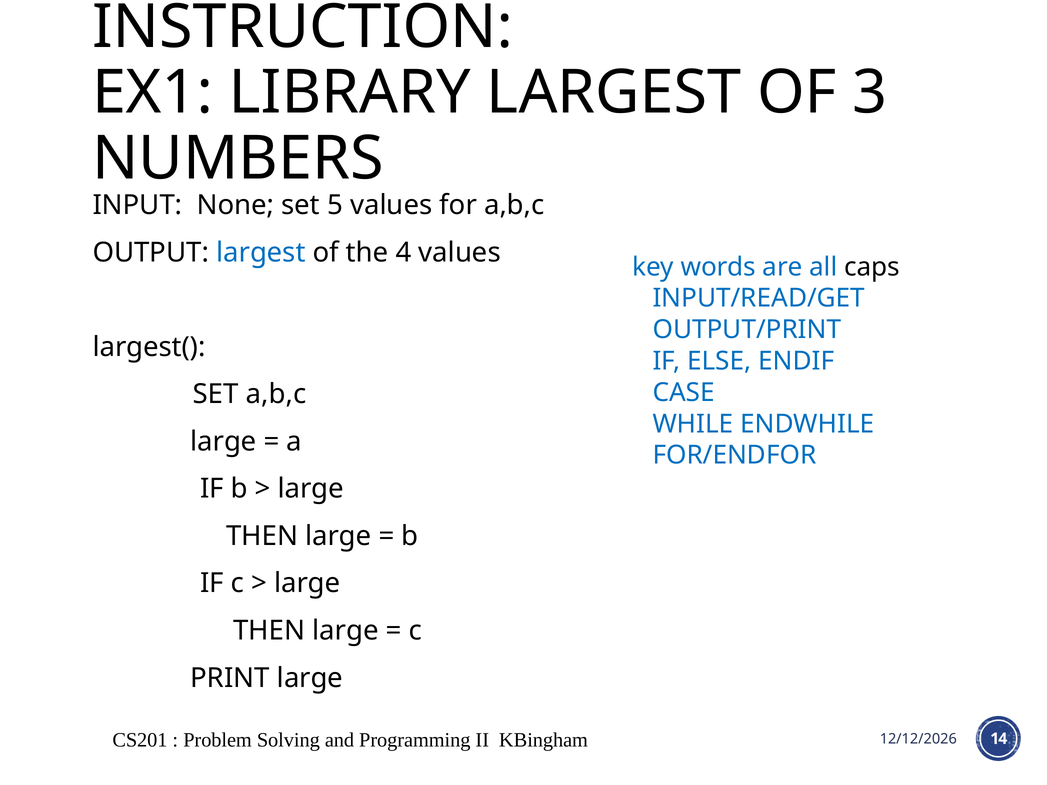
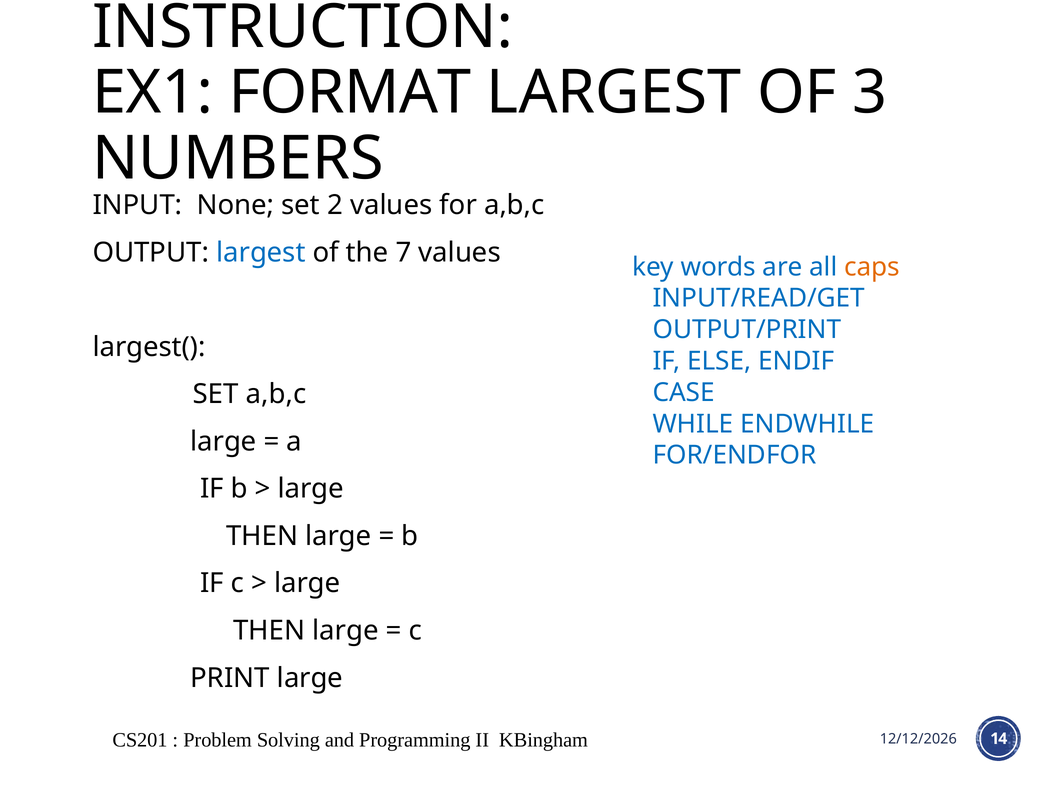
LIBRARY: LIBRARY -> FORMAT
5: 5 -> 2
4: 4 -> 7
caps colour: black -> orange
